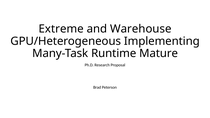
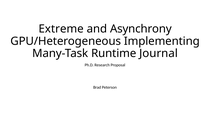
Warehouse: Warehouse -> Asynchrony
Mature: Mature -> Journal
